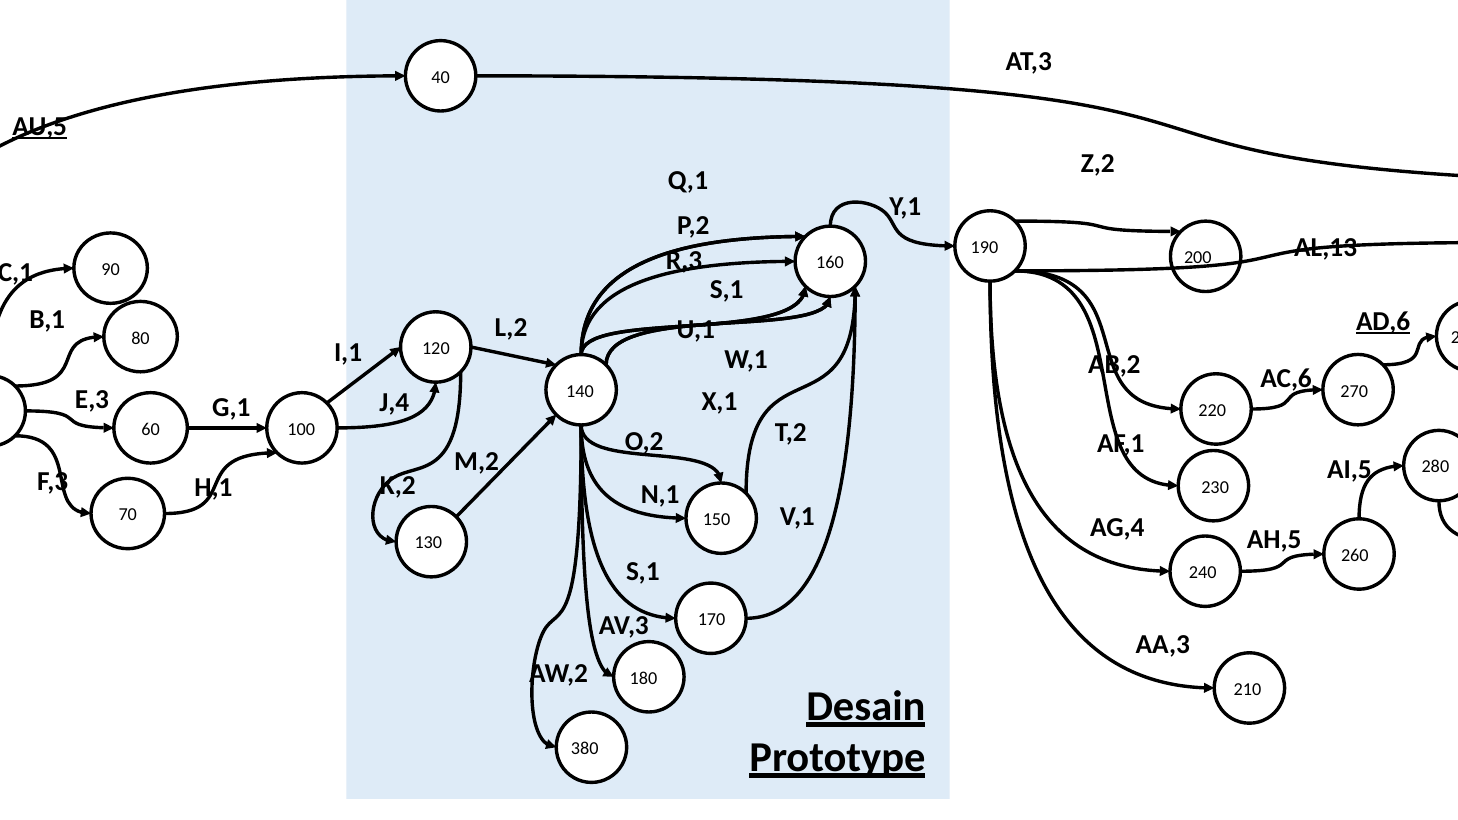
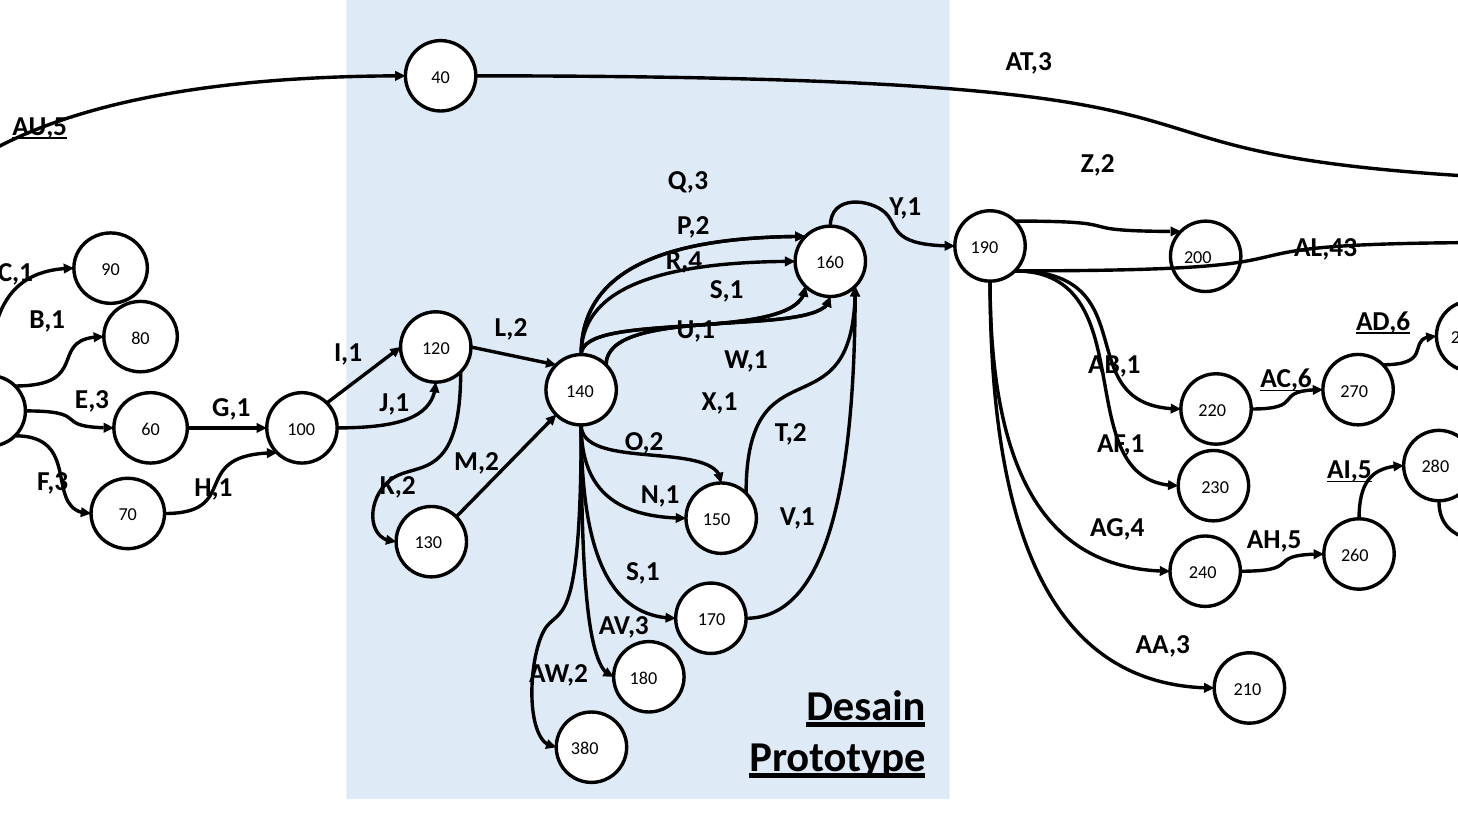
Q,1: Q,1 -> Q,3
AL,13: AL,13 -> AL,43
R,3: R,3 -> R,4
AB,2: AB,2 -> AB,1
AC,6 underline: none -> present
J,4: J,4 -> J,1
AI,5 underline: none -> present
